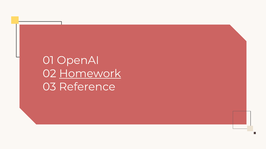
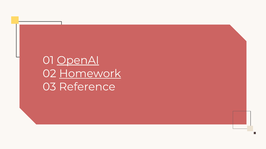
OpenAI underline: none -> present
